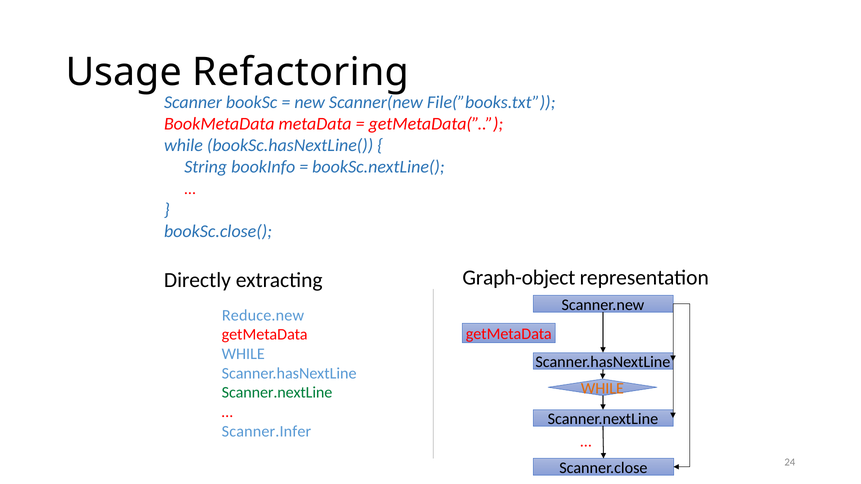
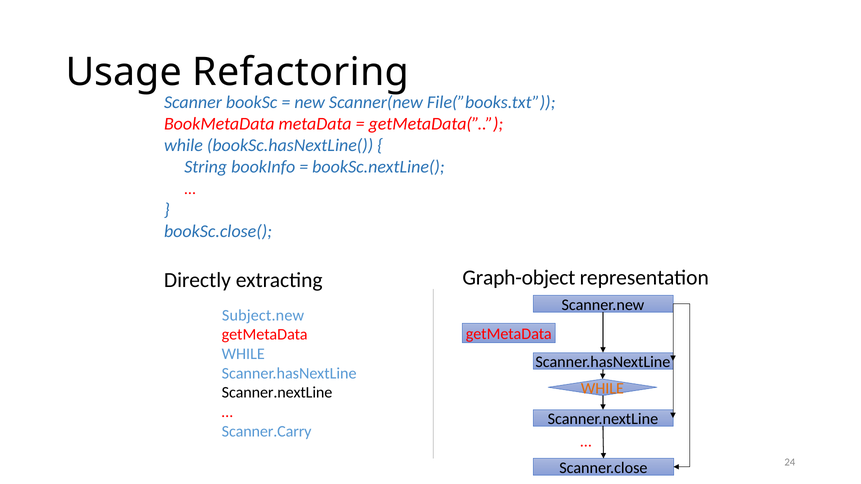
Reduce.new: Reduce.new -> Subject.new
Scanner.nextLine at (277, 393) colour: green -> black
Scanner.Infer: Scanner.Infer -> Scanner.Carry
